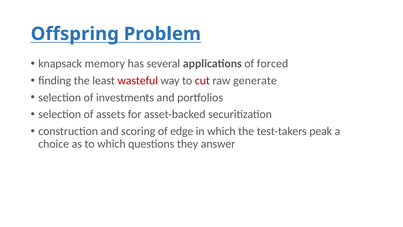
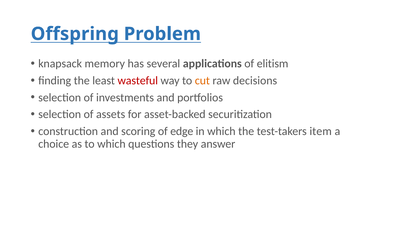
forced: forced -> elitism
cut colour: red -> orange
generate: generate -> decisions
peak: peak -> item
